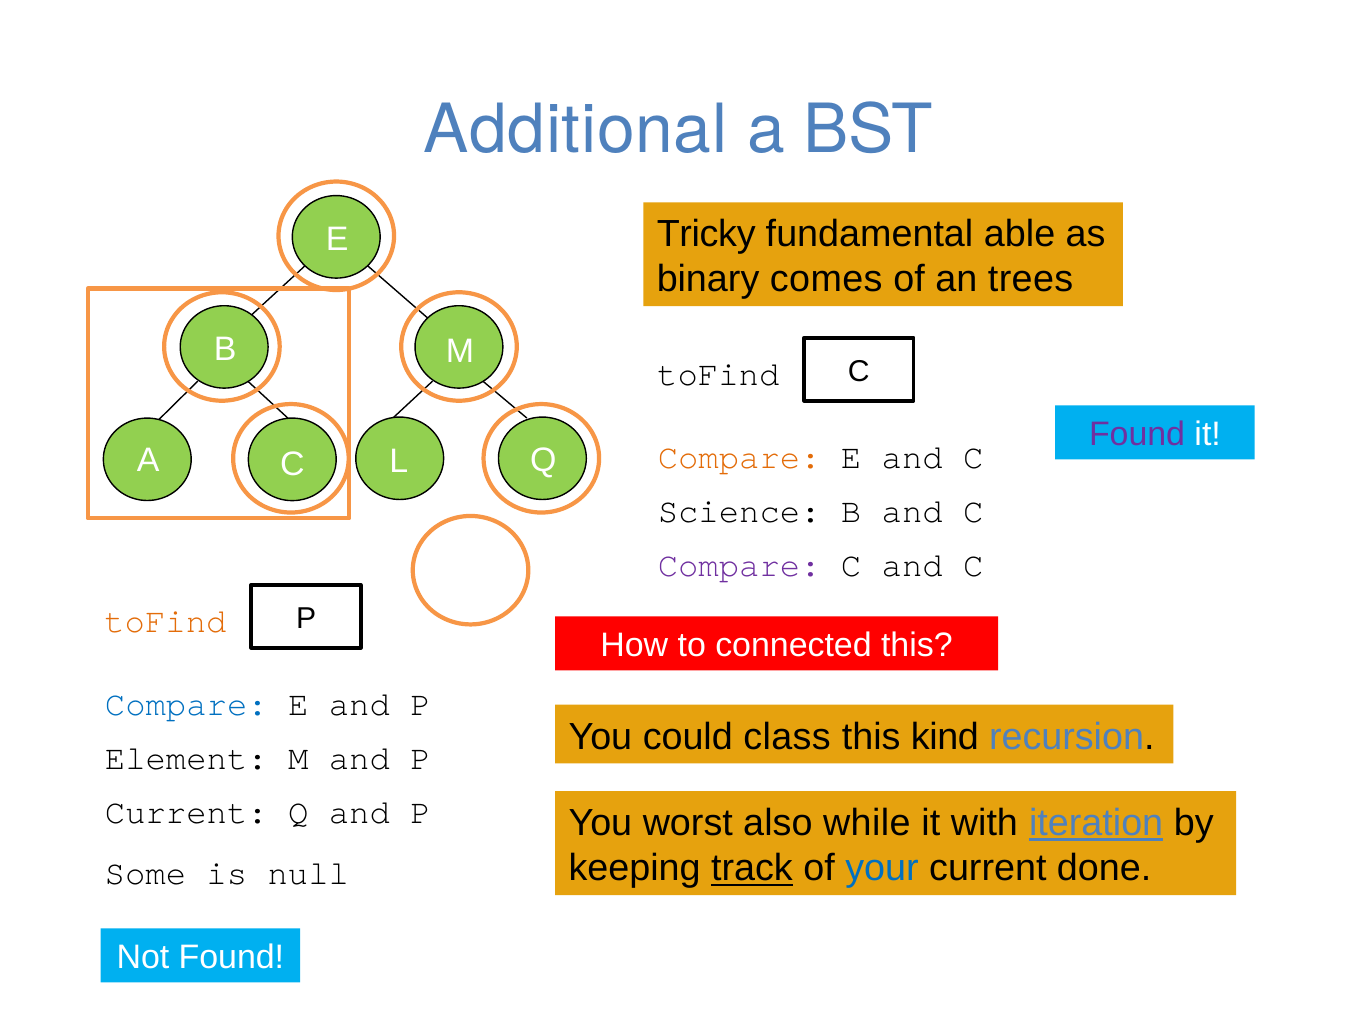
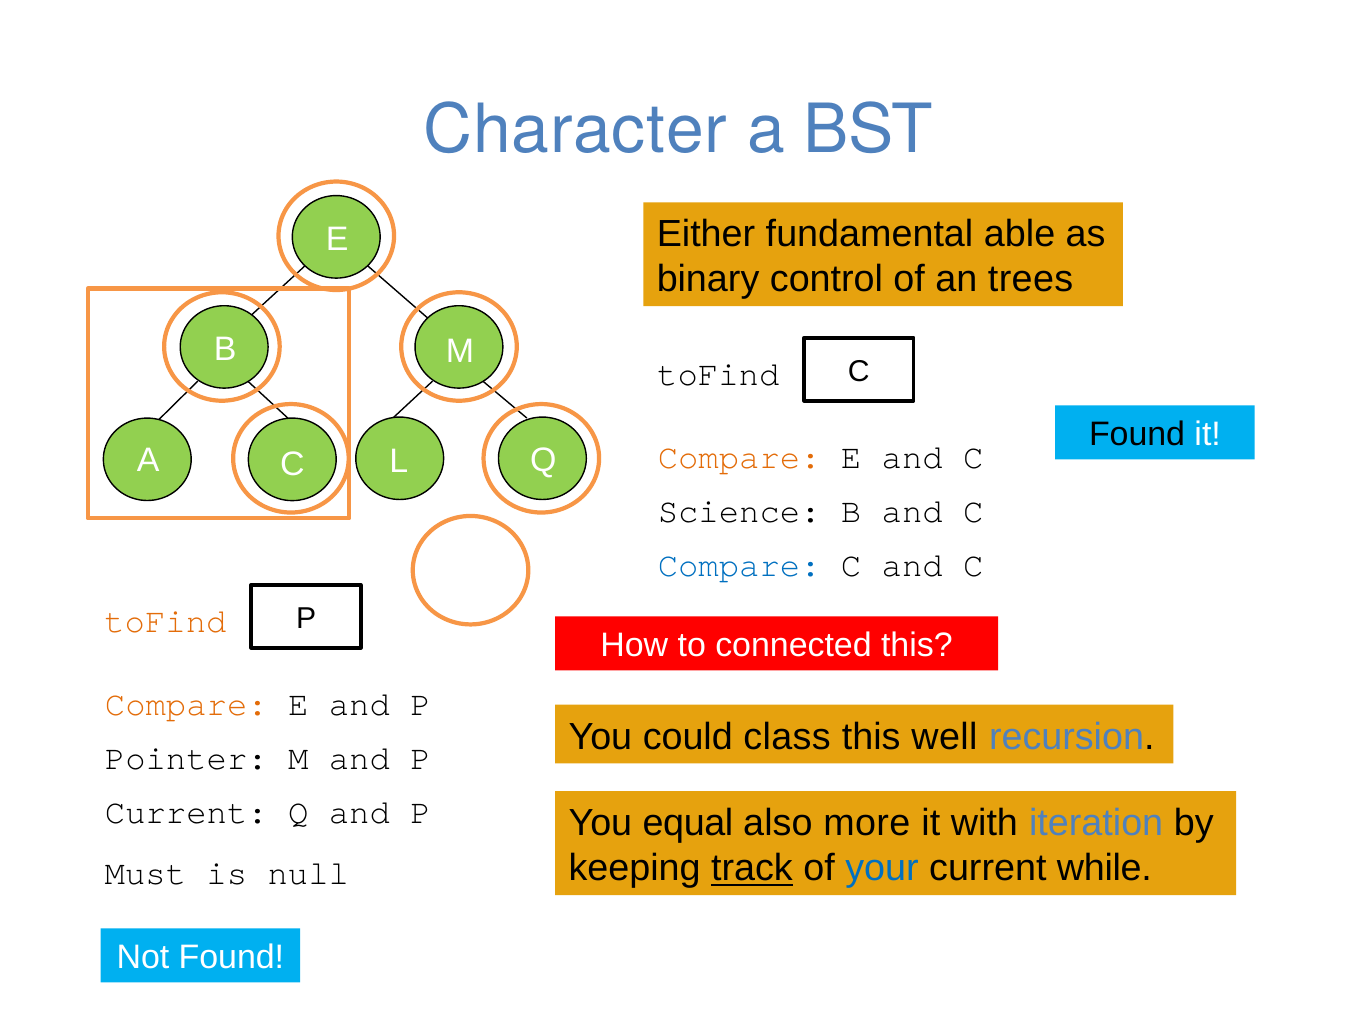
Additional: Additional -> Character
Tricky: Tricky -> Either
comes: comes -> control
Found at (1137, 435) colour: purple -> black
Compare at (739, 565) colour: purple -> blue
Compare at (186, 704) colour: blue -> orange
kind: kind -> well
Element: Element -> Pointer
worst: worst -> equal
while: while -> more
iteration underline: present -> none
done: done -> while
Some: Some -> Must
